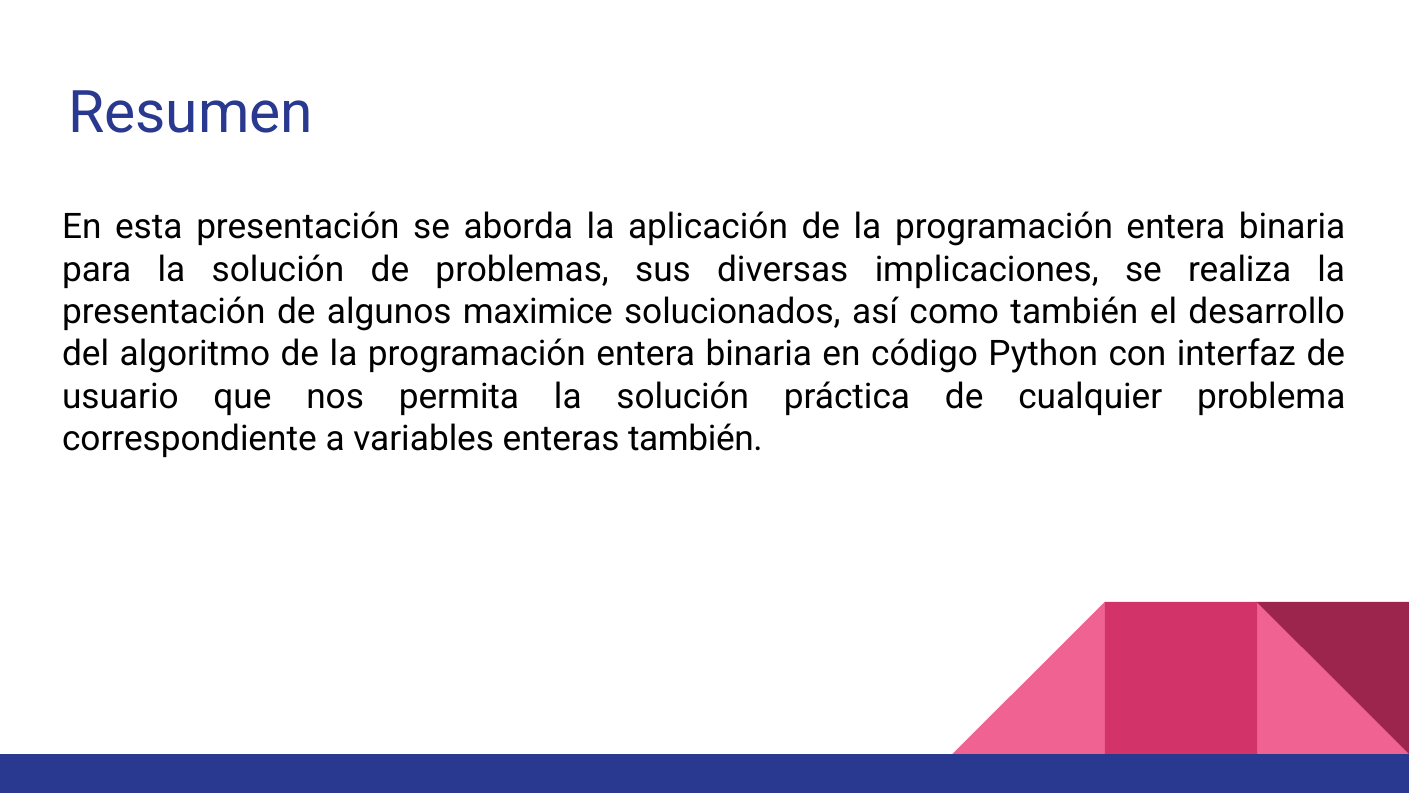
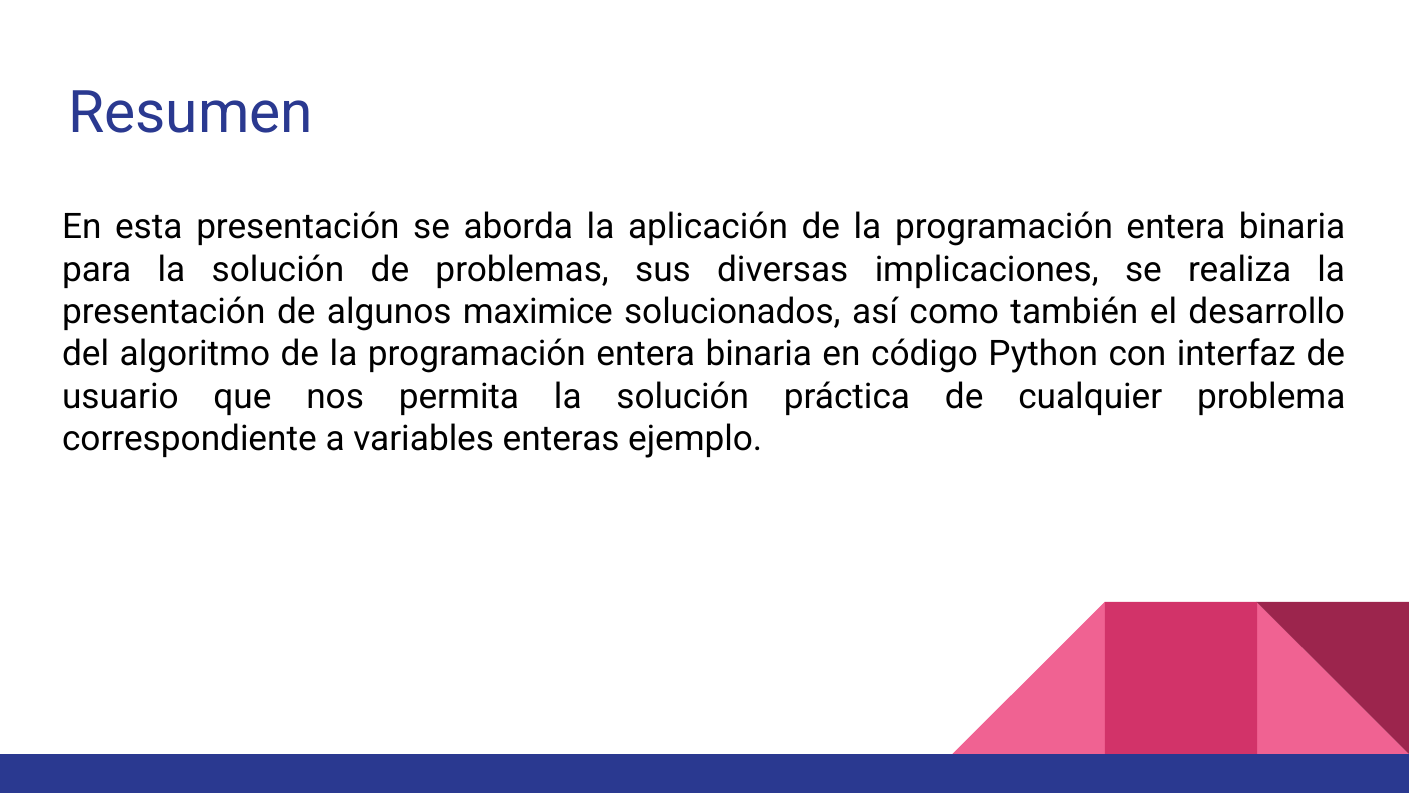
enteras también: también -> ejemplo
